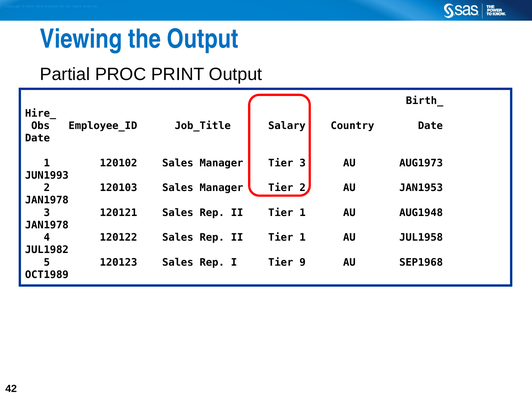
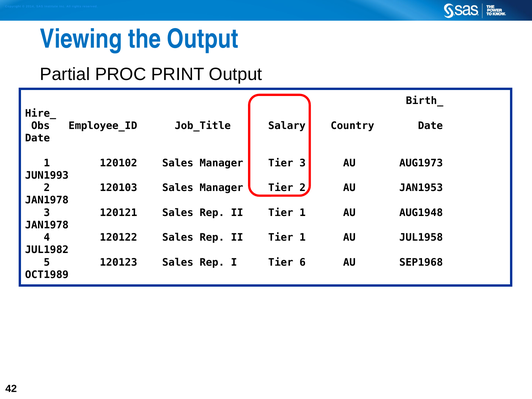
9: 9 -> 6
